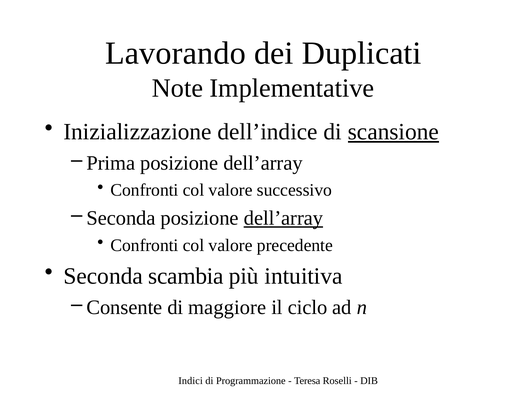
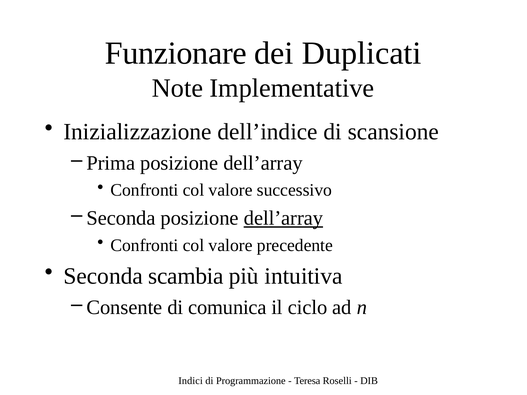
Lavorando: Lavorando -> Funzionare
scansione underline: present -> none
maggiore: maggiore -> comunica
